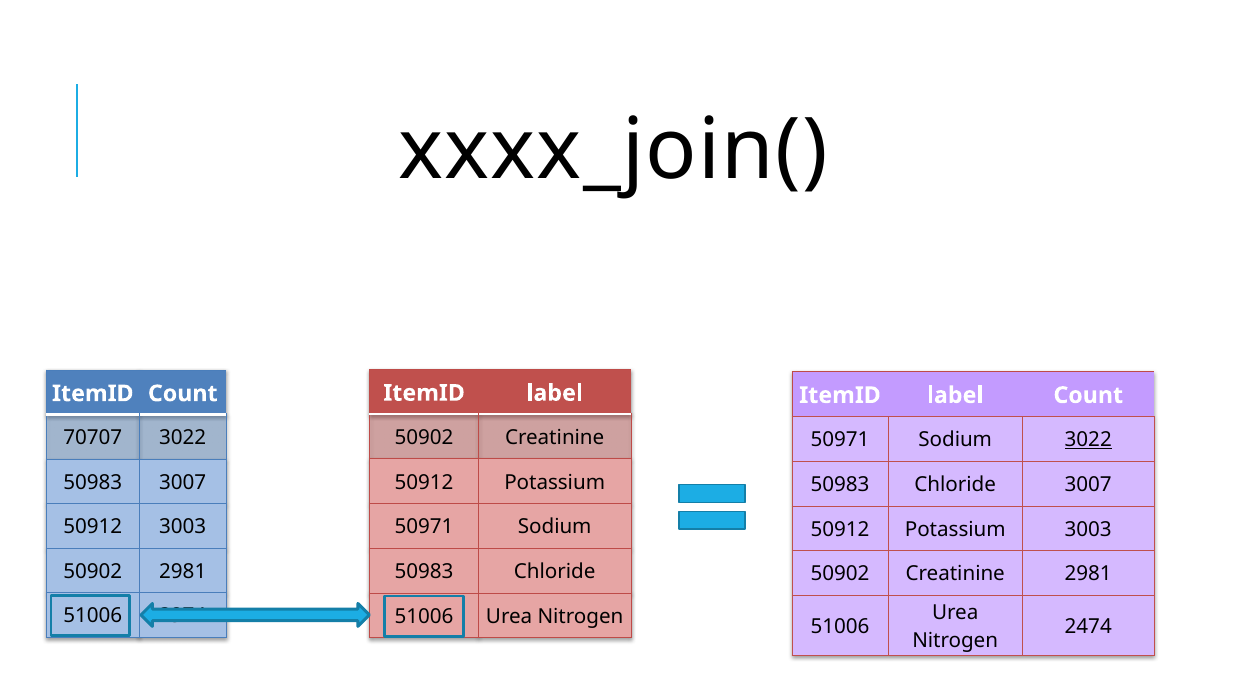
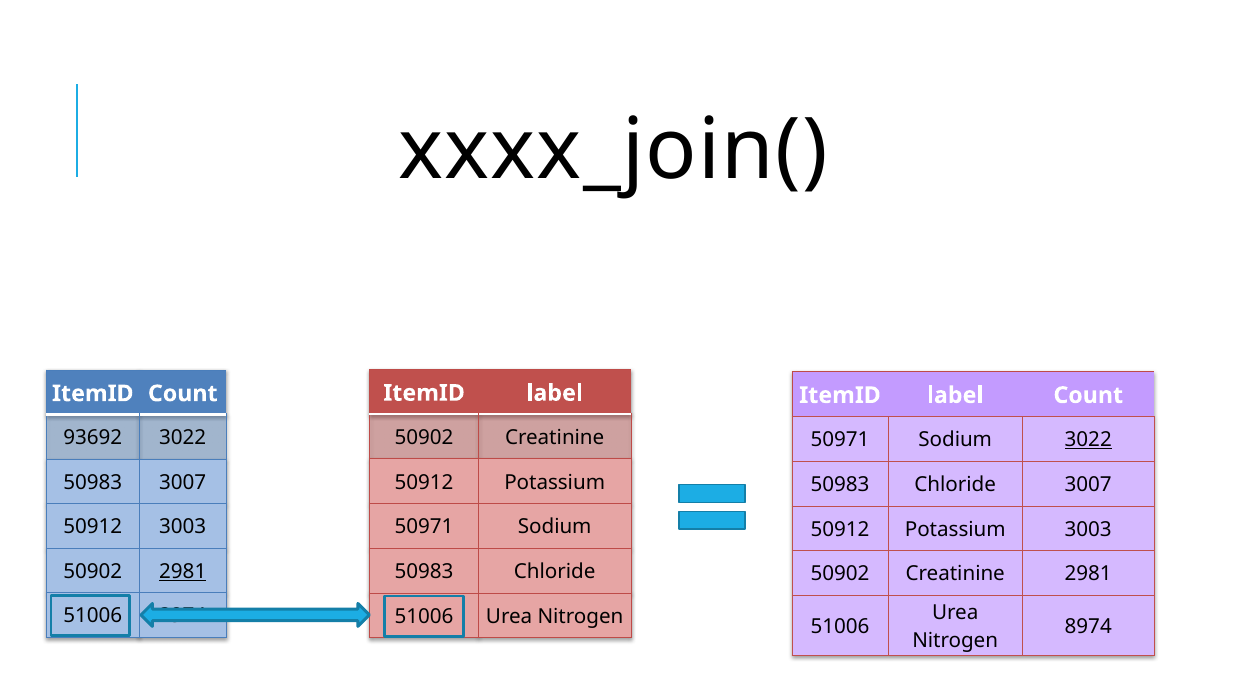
70707: 70707 -> 93692
2981 at (183, 571) underline: none -> present
2474: 2474 -> 8974
